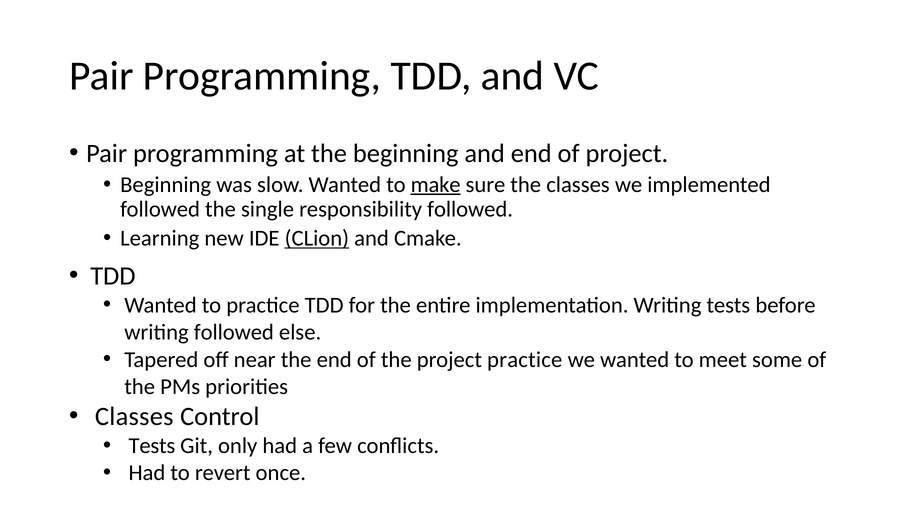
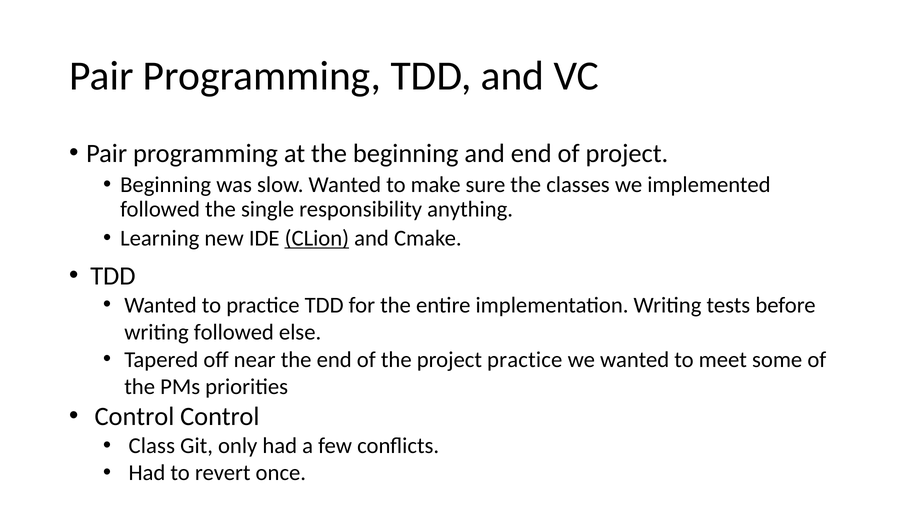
make underline: present -> none
responsibility followed: followed -> anything
Classes at (134, 417): Classes -> Control
Tests at (152, 446): Tests -> Class
